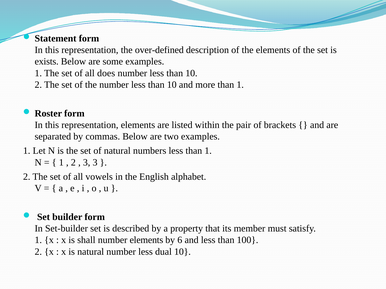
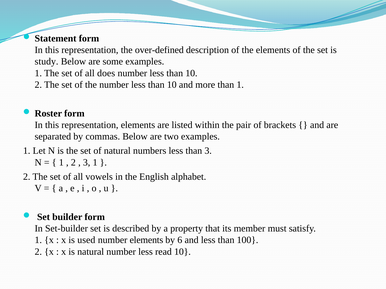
exists: exists -> study
less than 1: 1 -> 3
3 3: 3 -> 1
shall: shall -> used
dual: dual -> read
